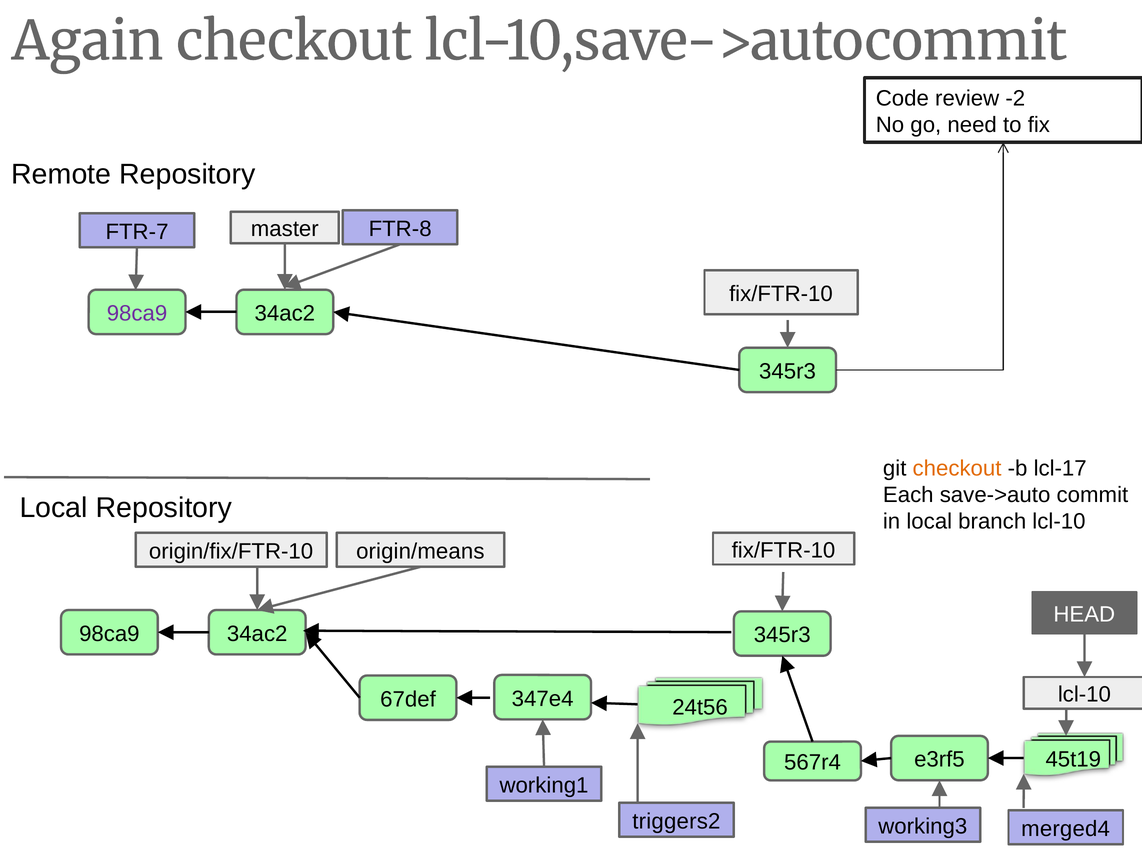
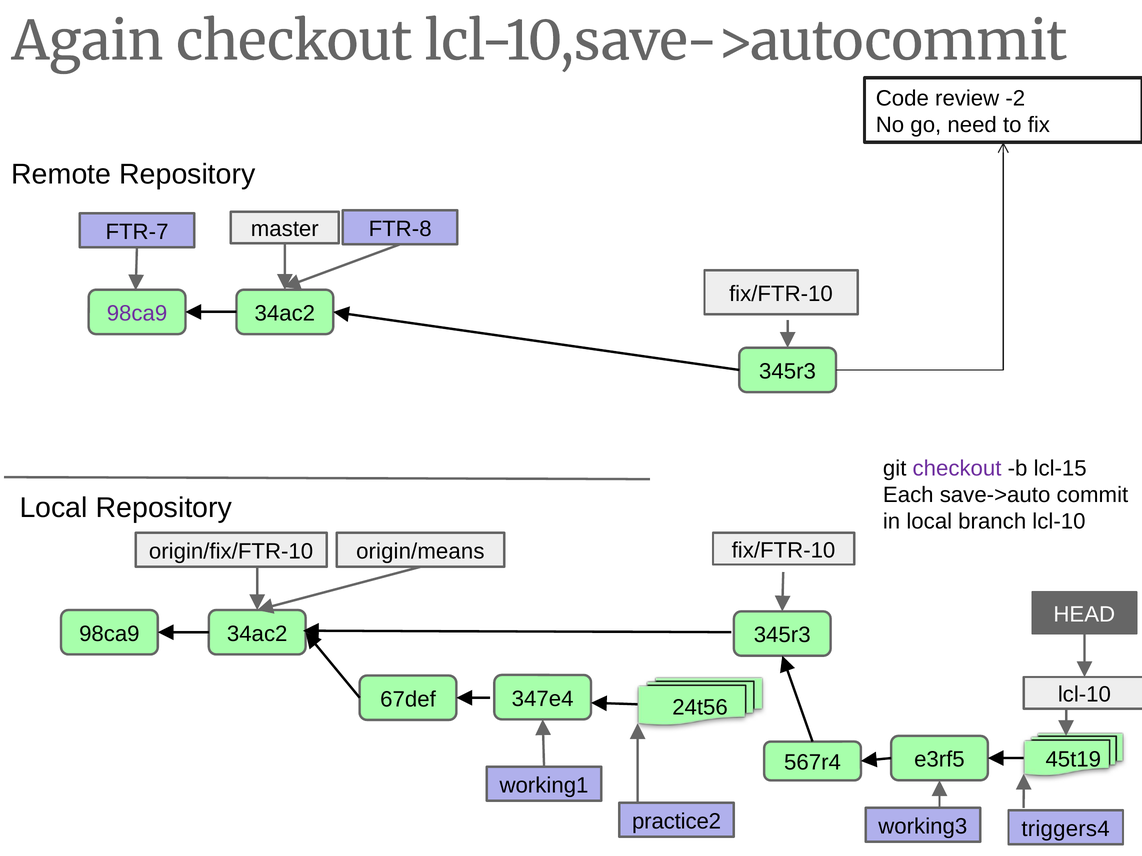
checkout at (957, 469) colour: orange -> purple
lcl-17: lcl-17 -> lcl-15
triggers2: triggers2 -> practice2
merged4: merged4 -> triggers4
